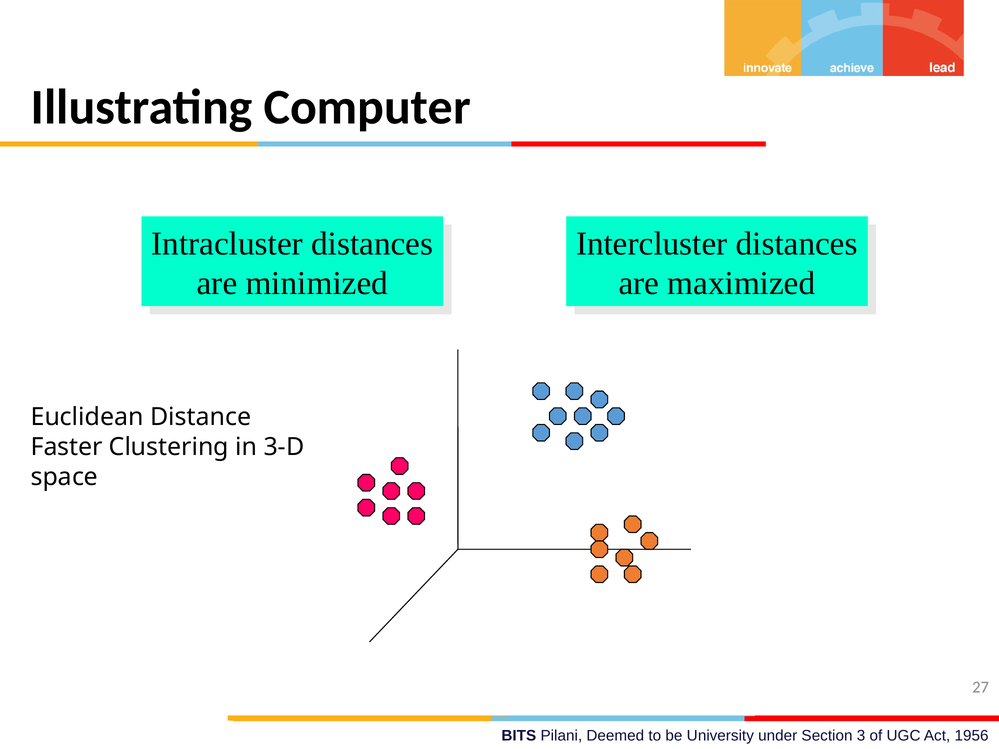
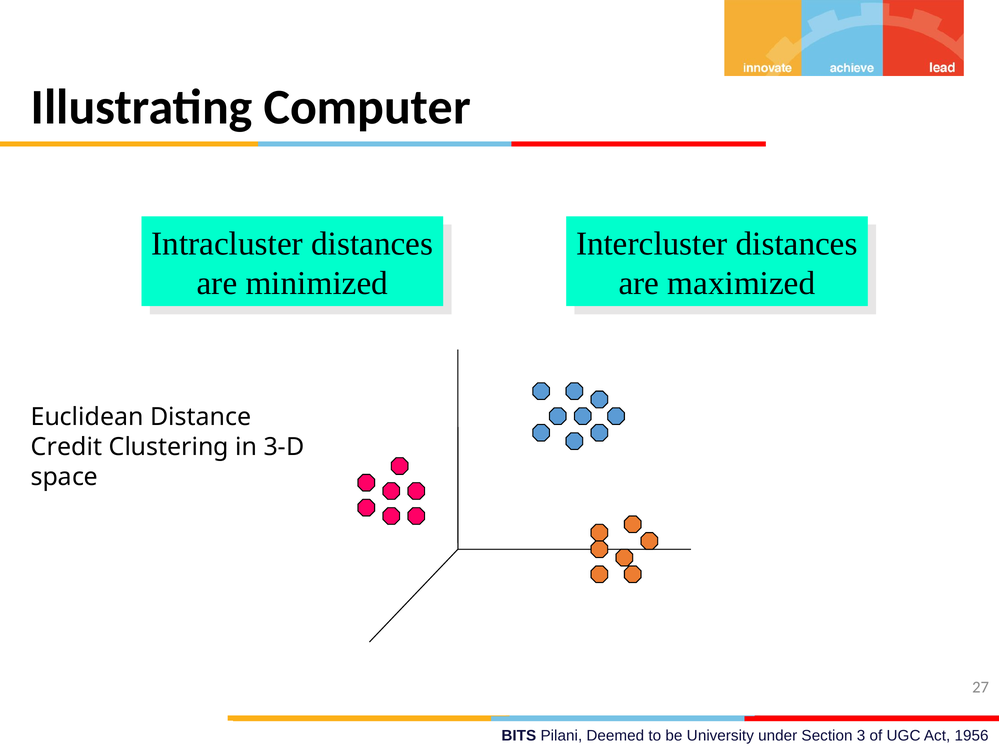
Faster: Faster -> Credit
